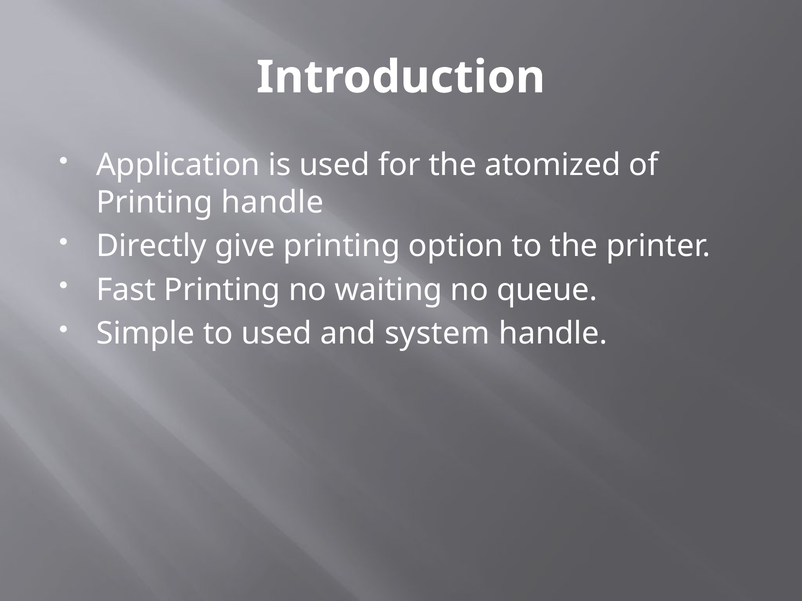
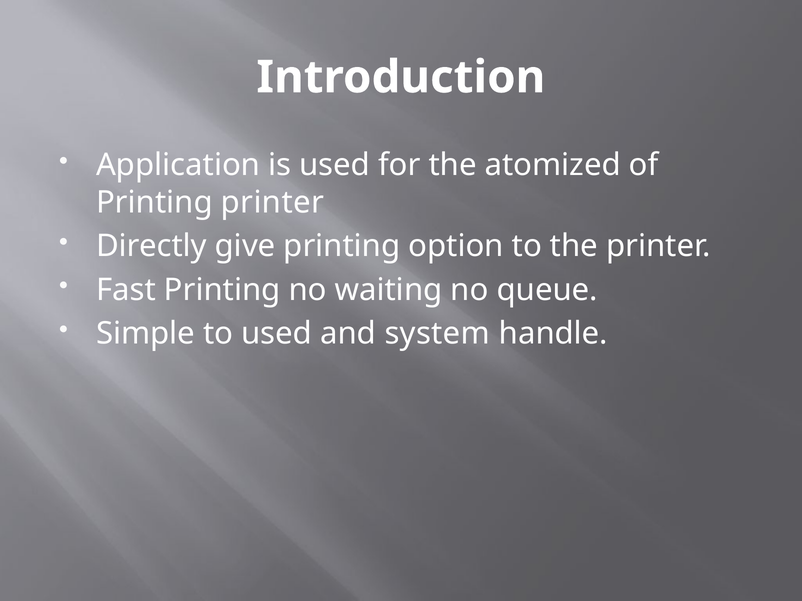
Printing handle: handle -> printer
